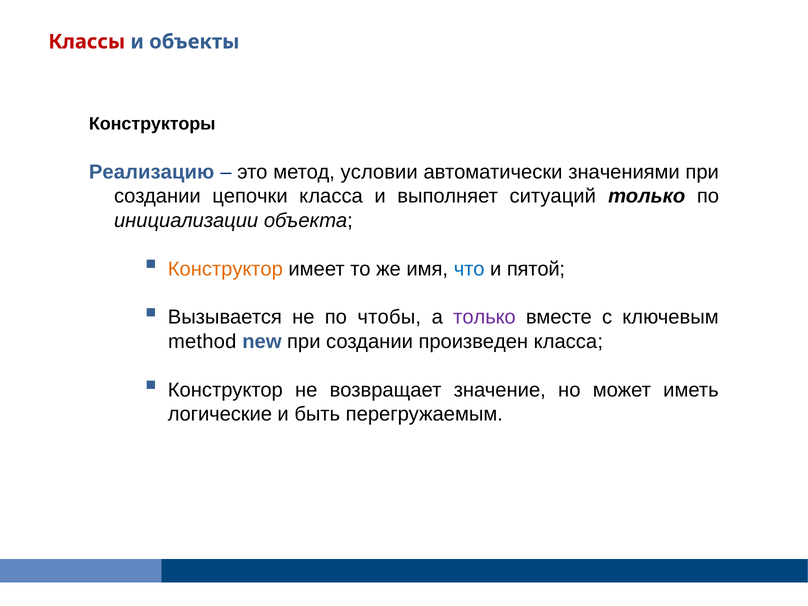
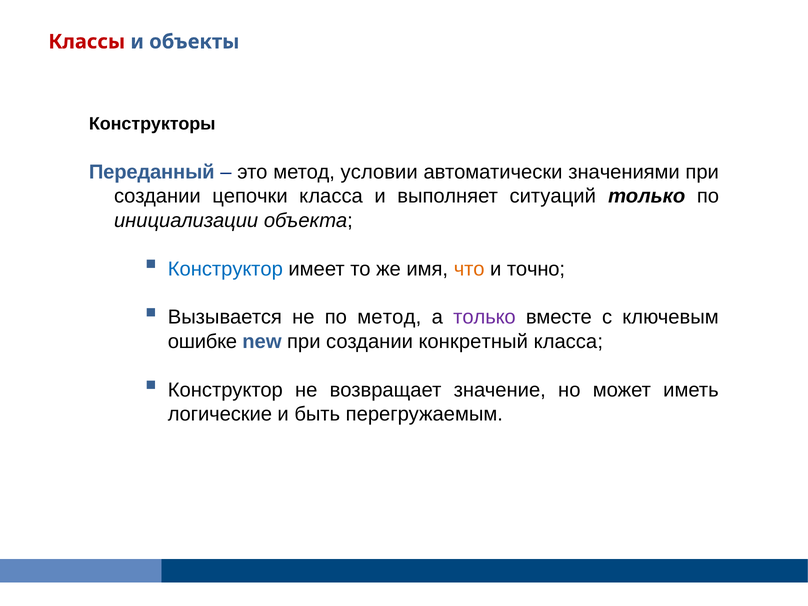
Реализацию: Реализацию -> Переданный
Конструктор at (225, 269) colour: orange -> blue
что colour: blue -> orange
пятой: пятой -> точно
по чтобы: чтобы -> метод
method: method -> ошибке
произведен: произведен -> конкретный
